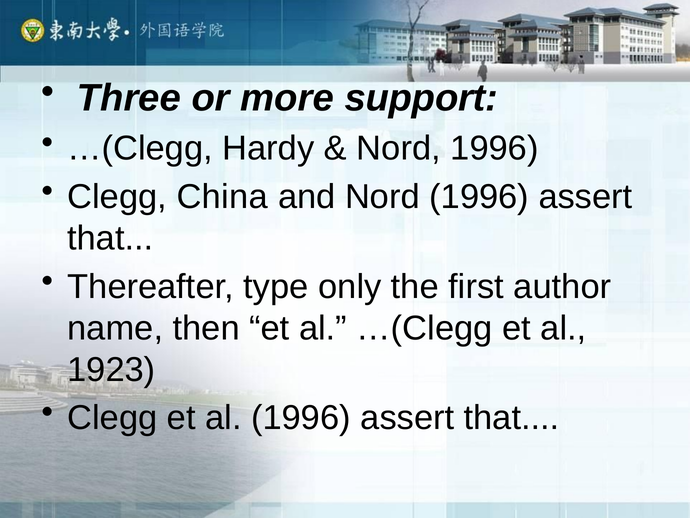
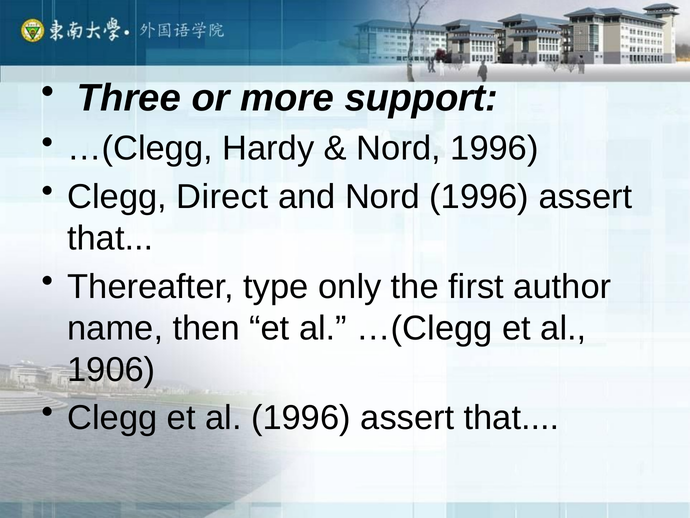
China: China -> Direct
1923: 1923 -> 1906
